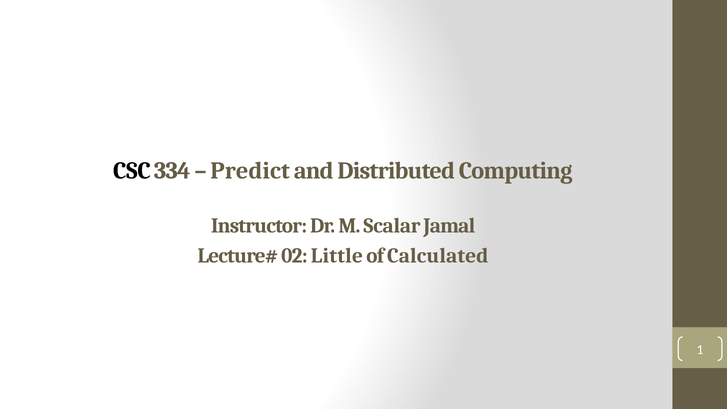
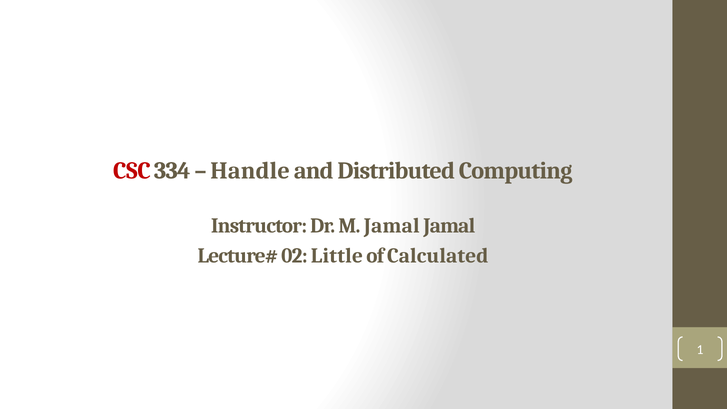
CSC colour: black -> red
Predict: Predict -> Handle
M Scalar: Scalar -> Jamal
